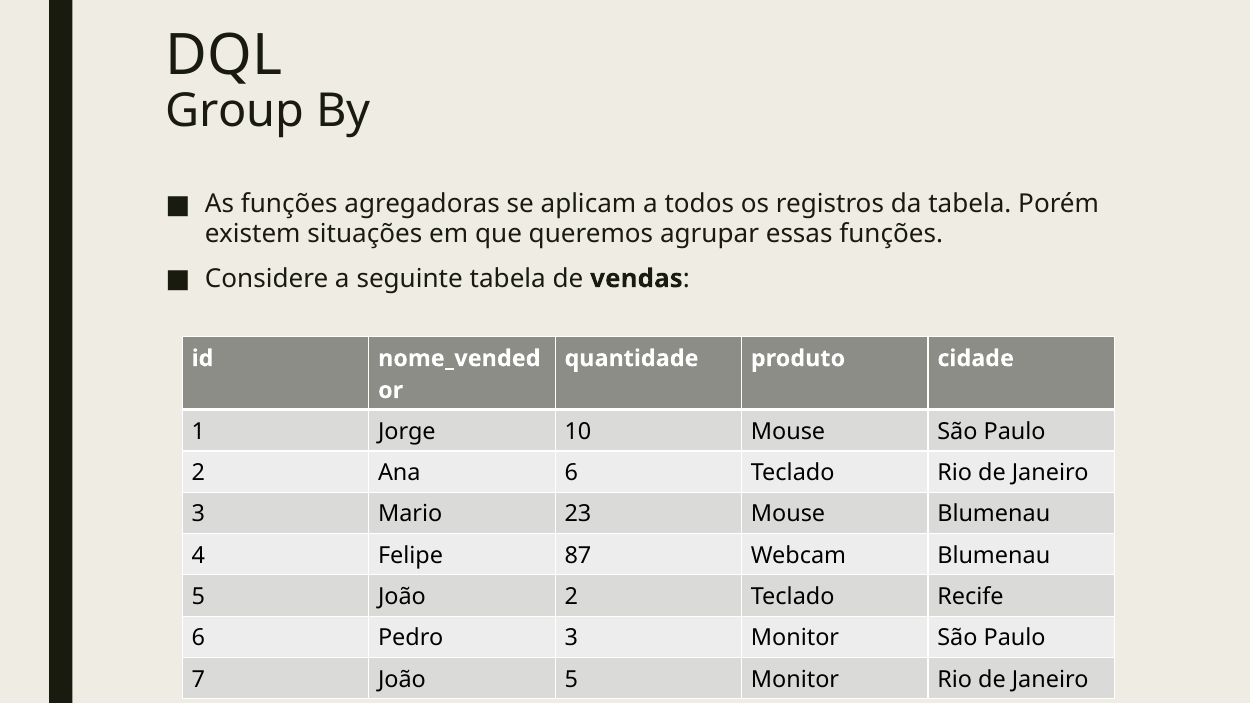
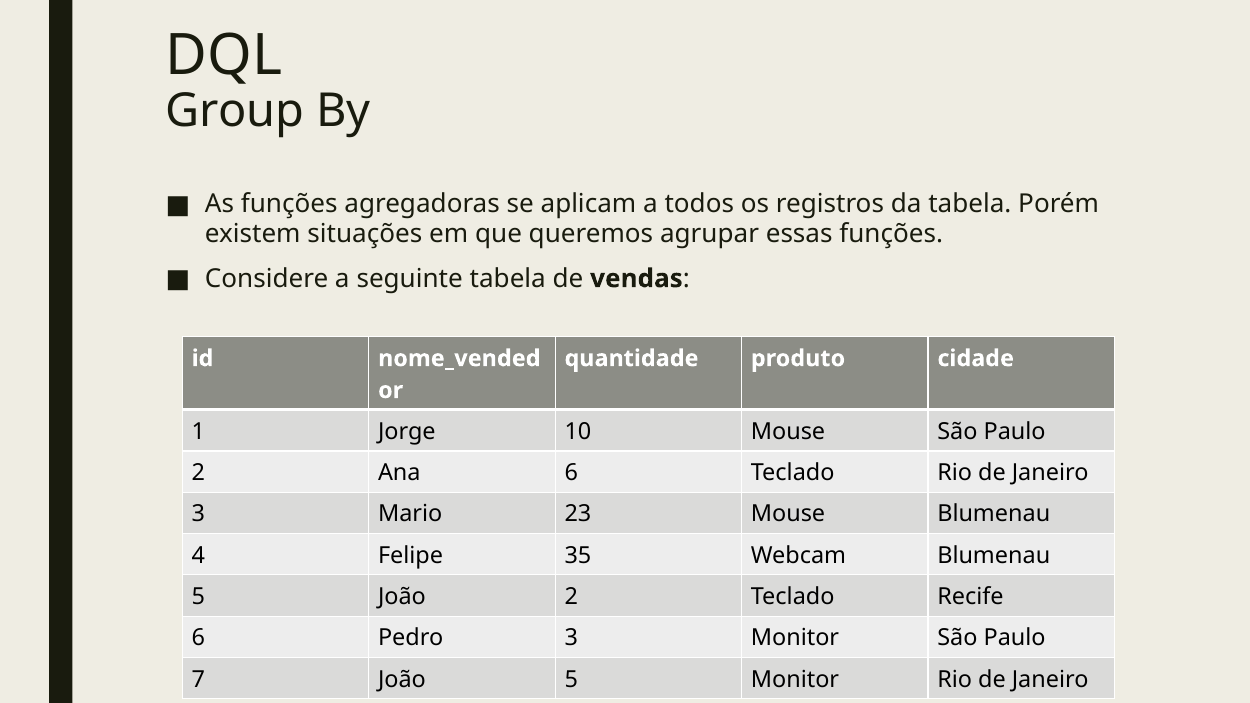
87: 87 -> 35
